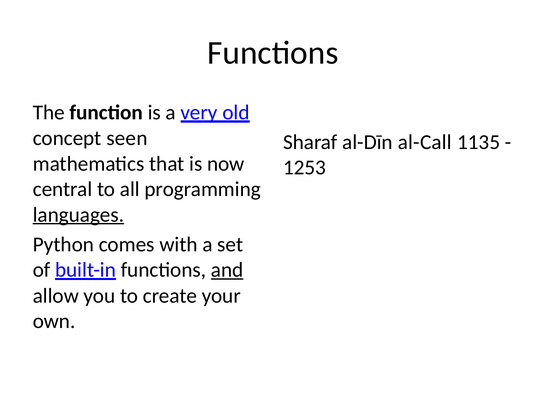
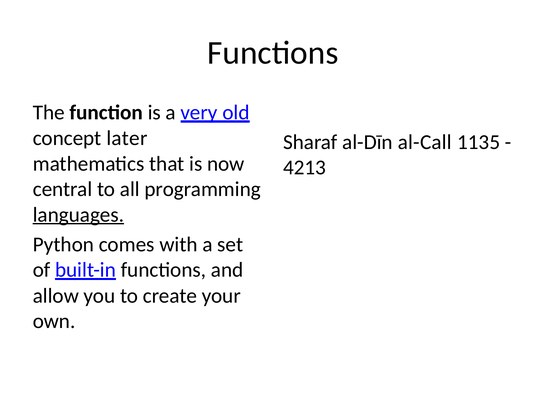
seen: seen -> later
1253: 1253 -> 4213
and underline: present -> none
